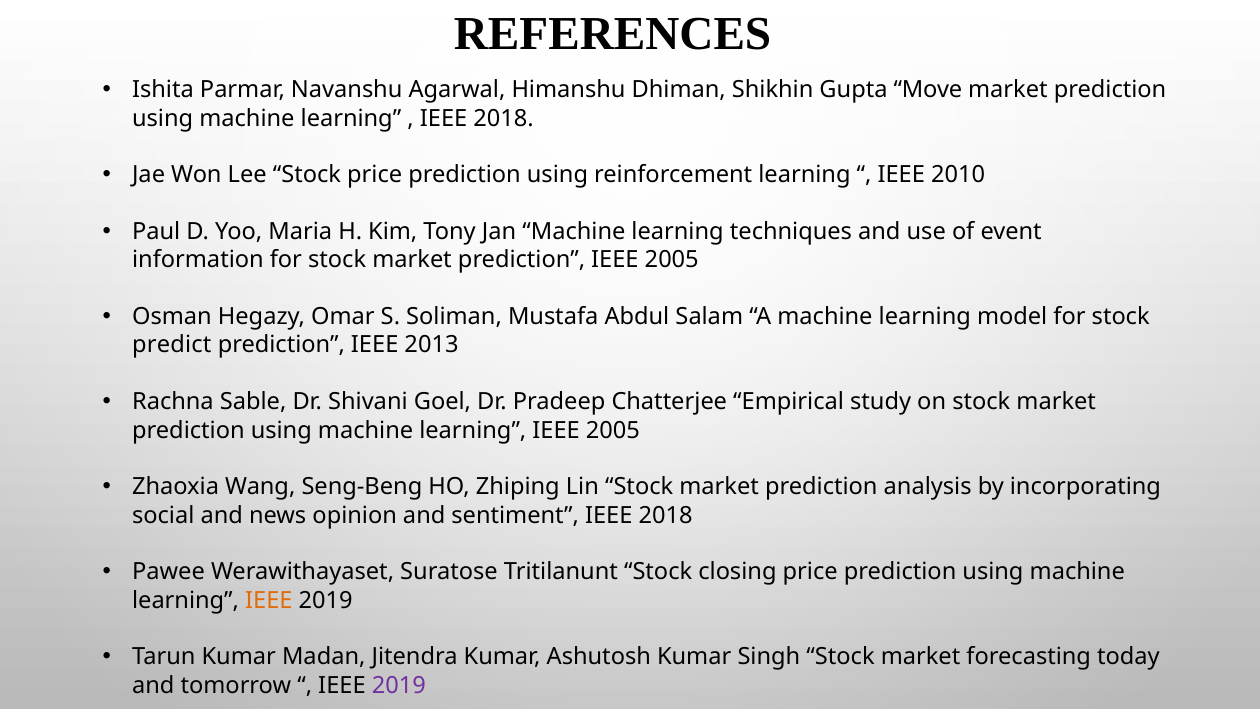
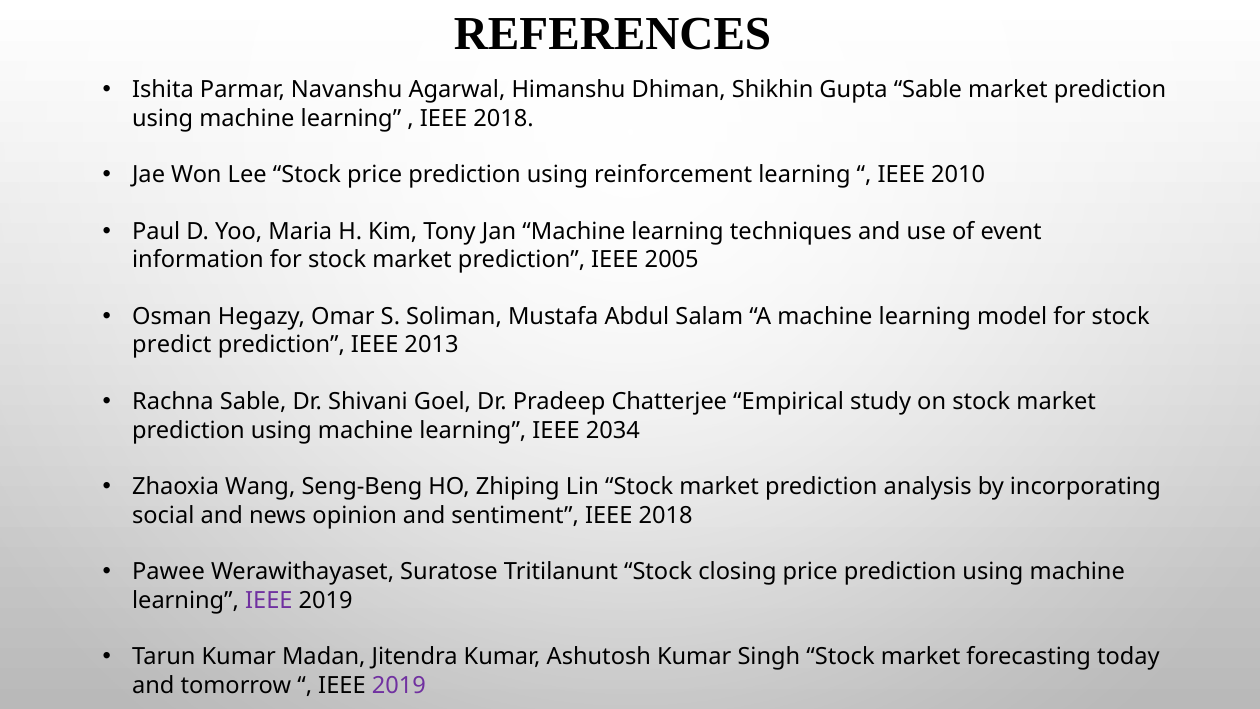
Gupta Move: Move -> Sable
learning IEEE 2005: 2005 -> 2034
IEEE at (269, 600) colour: orange -> purple
